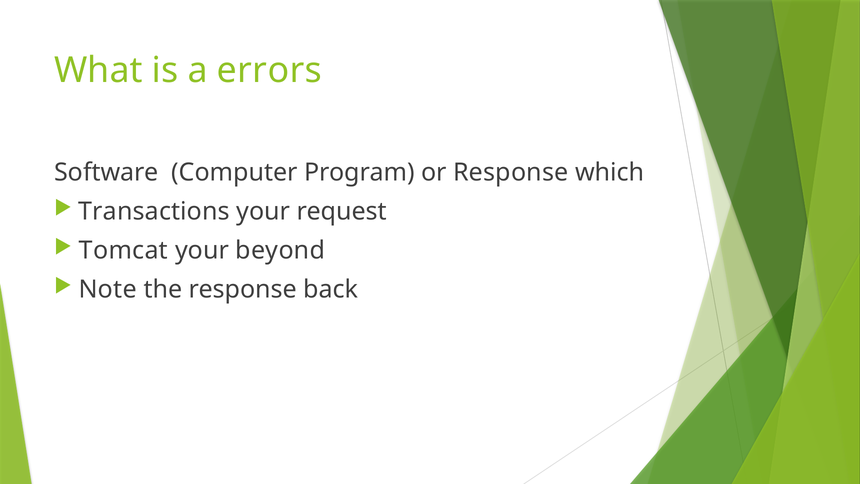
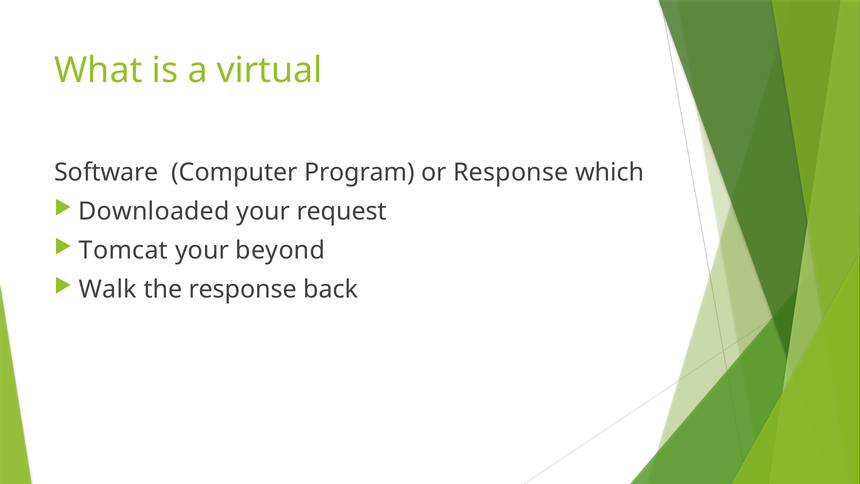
errors: errors -> virtual
Transactions: Transactions -> Downloaded
Note: Note -> Walk
